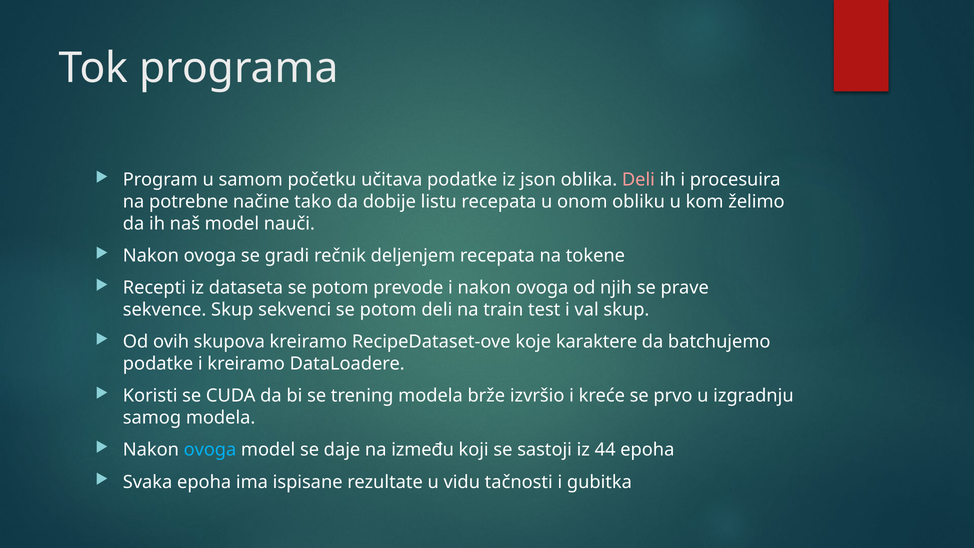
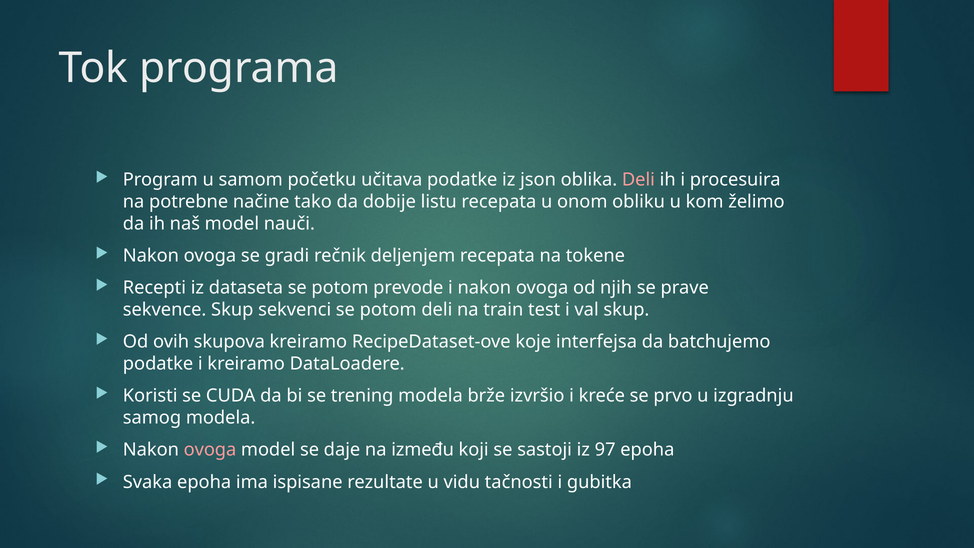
karaktere: karaktere -> interfejsa
ovoga at (210, 450) colour: light blue -> pink
44: 44 -> 97
